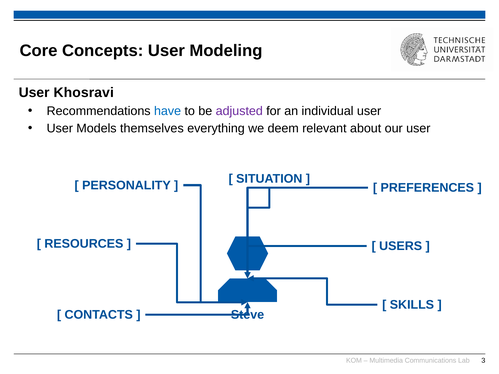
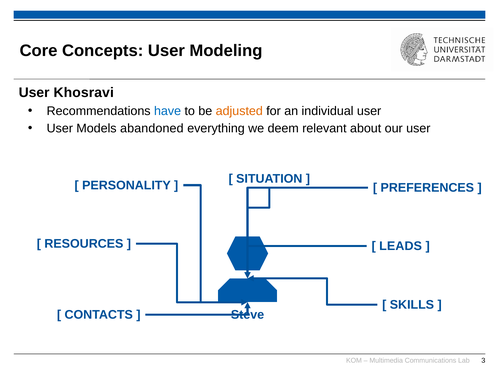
adjusted colour: purple -> orange
themselves: themselves -> abandoned
USERS: USERS -> LEADS
